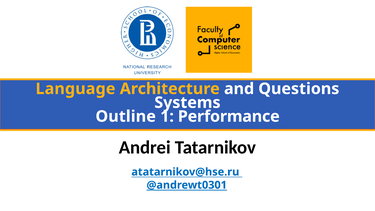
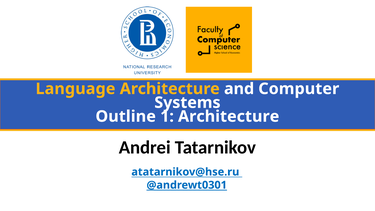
Questions: Questions -> Computer
1 Performance: Performance -> Architecture
